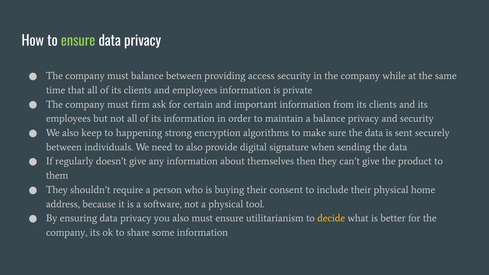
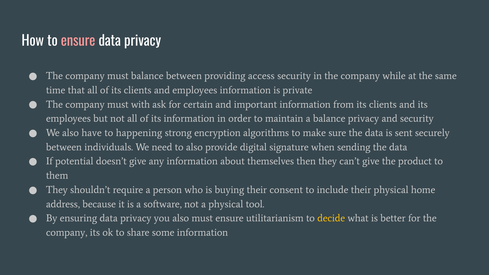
ensure at (78, 41) colour: light green -> pink
firm: firm -> with
keep: keep -> have
regularly: regularly -> potential
